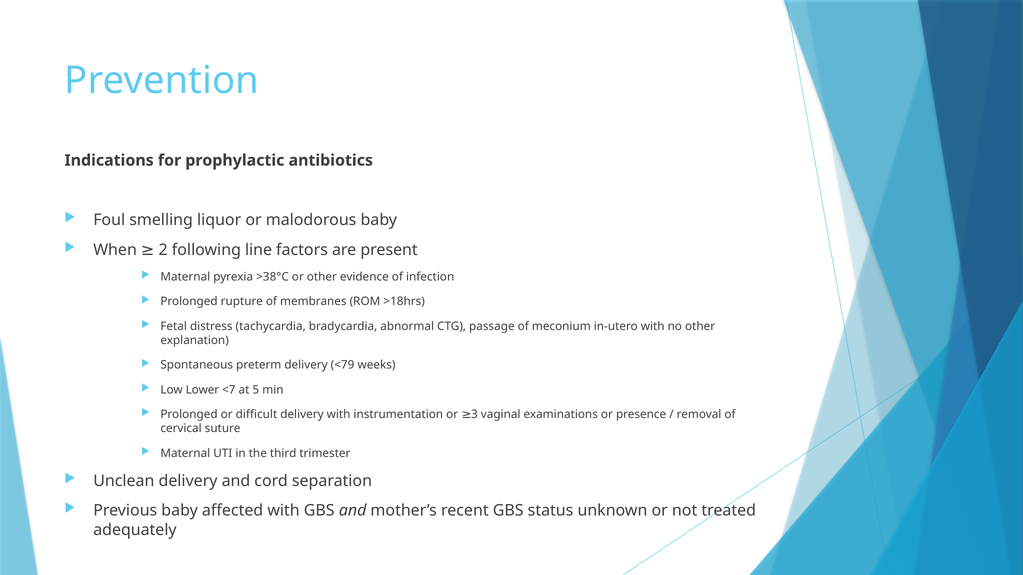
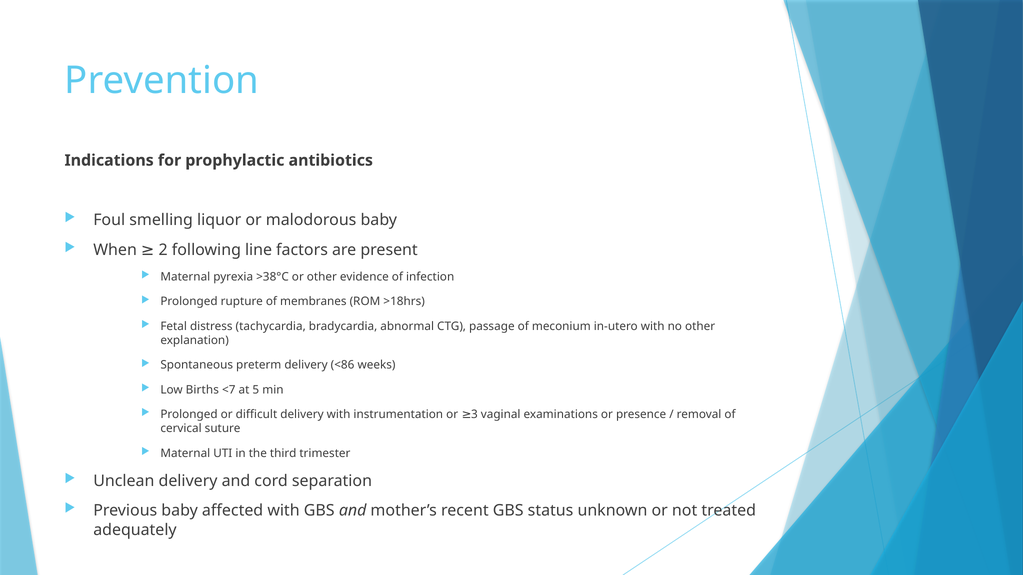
<79: <79 -> <86
Lower: Lower -> Births
